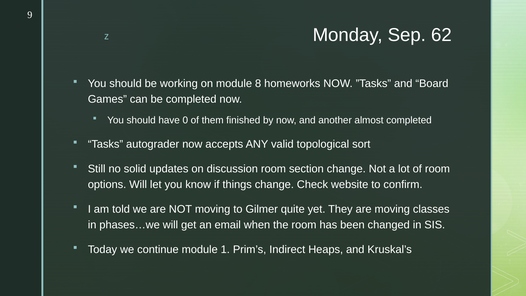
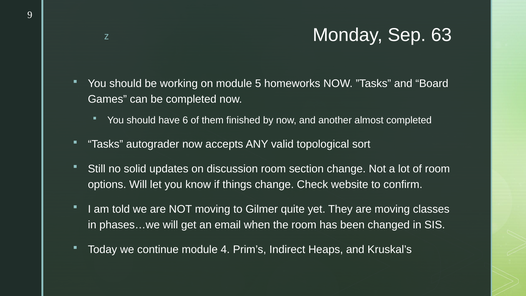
62: 62 -> 63
8: 8 -> 5
0: 0 -> 6
1: 1 -> 4
